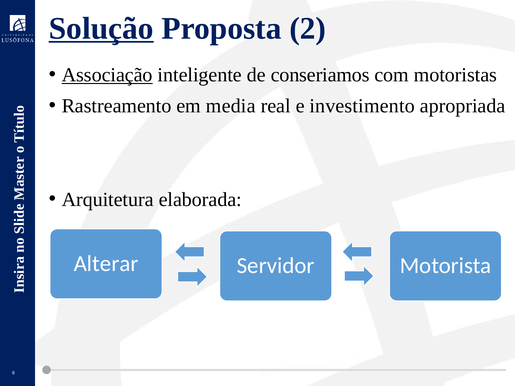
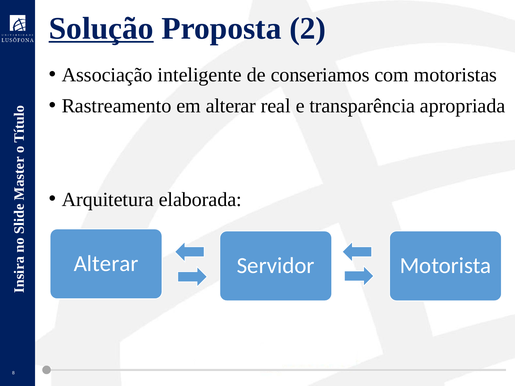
Associação underline: present -> none
em media: media -> alterar
investimento: investimento -> transparência
